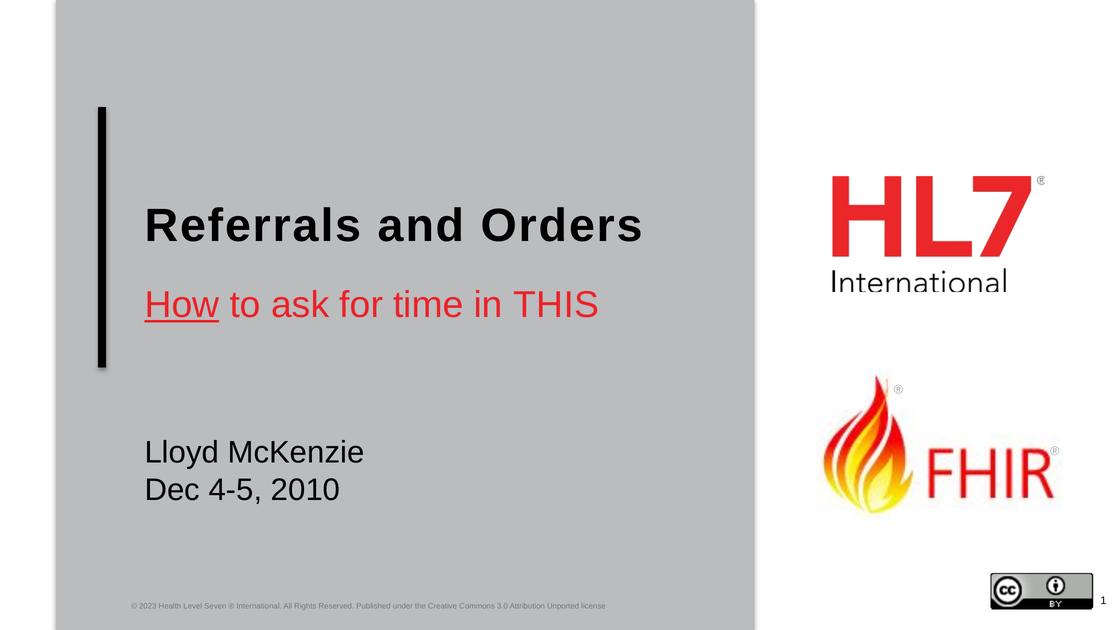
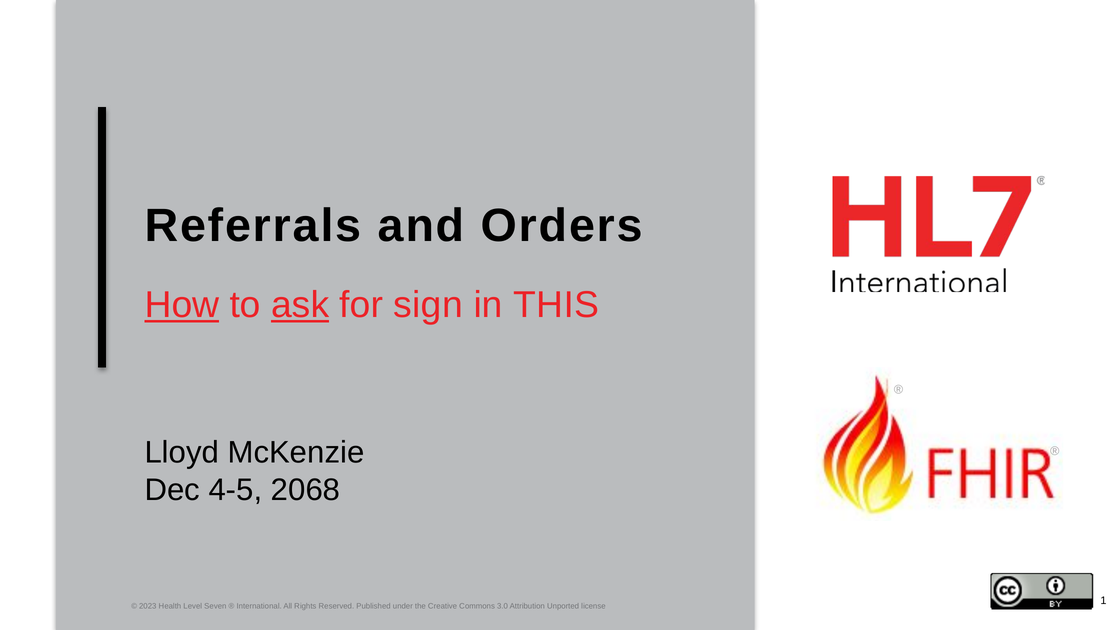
ask underline: none -> present
time: time -> sign
2010: 2010 -> 2068
